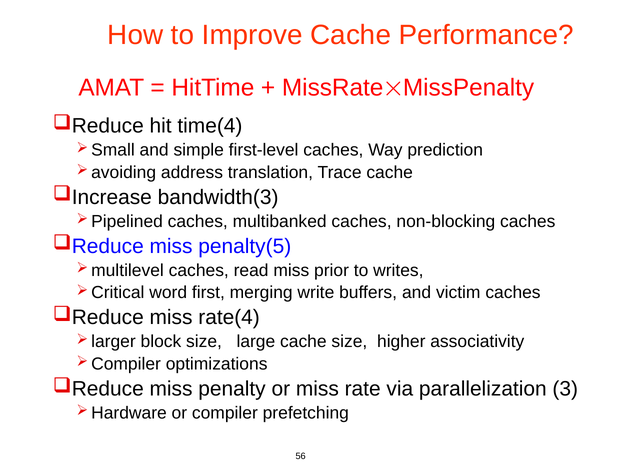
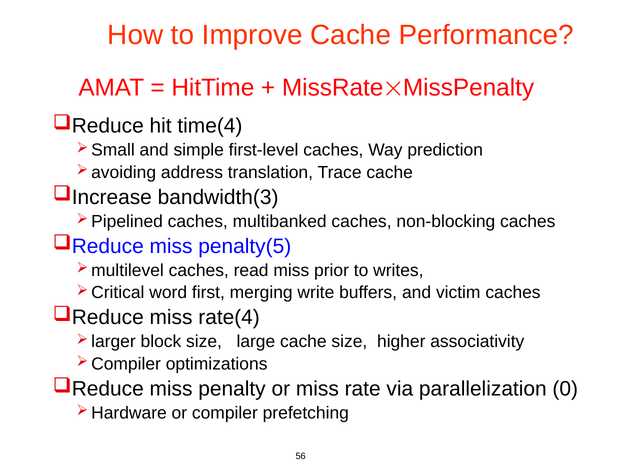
3: 3 -> 0
